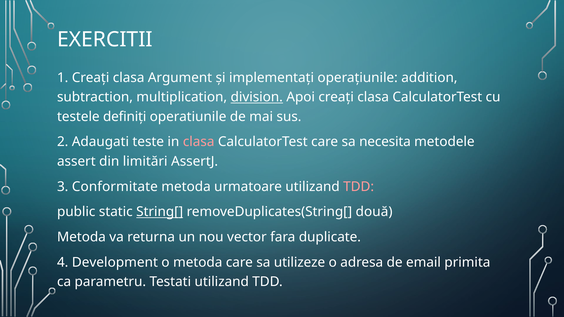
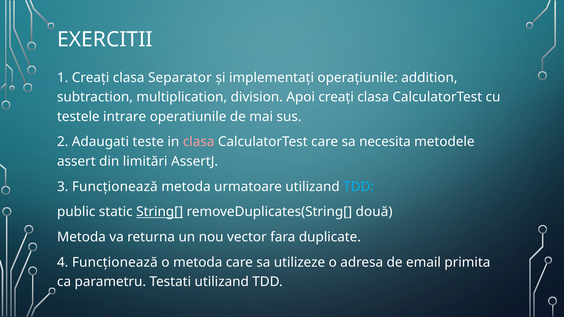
Argument: Argument -> Separator
division underline: present -> none
definiți: definiți -> intrare
3 Conformitate: Conformitate -> Funcționează
TDD at (359, 187) colour: pink -> light blue
4 Development: Development -> Funcționează
